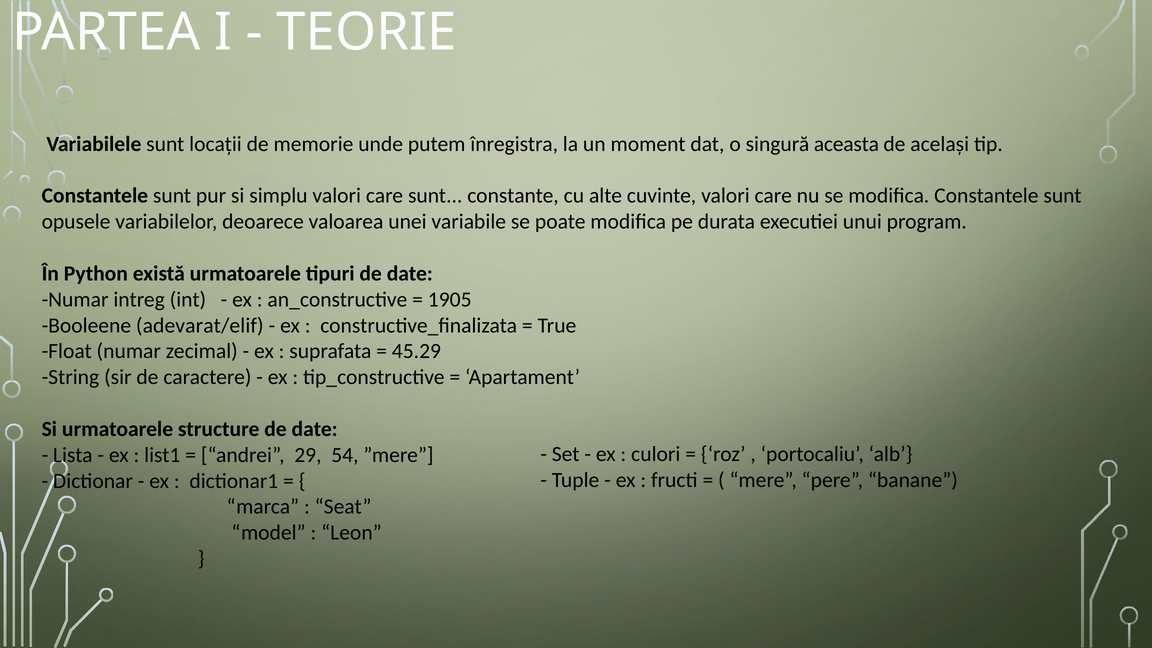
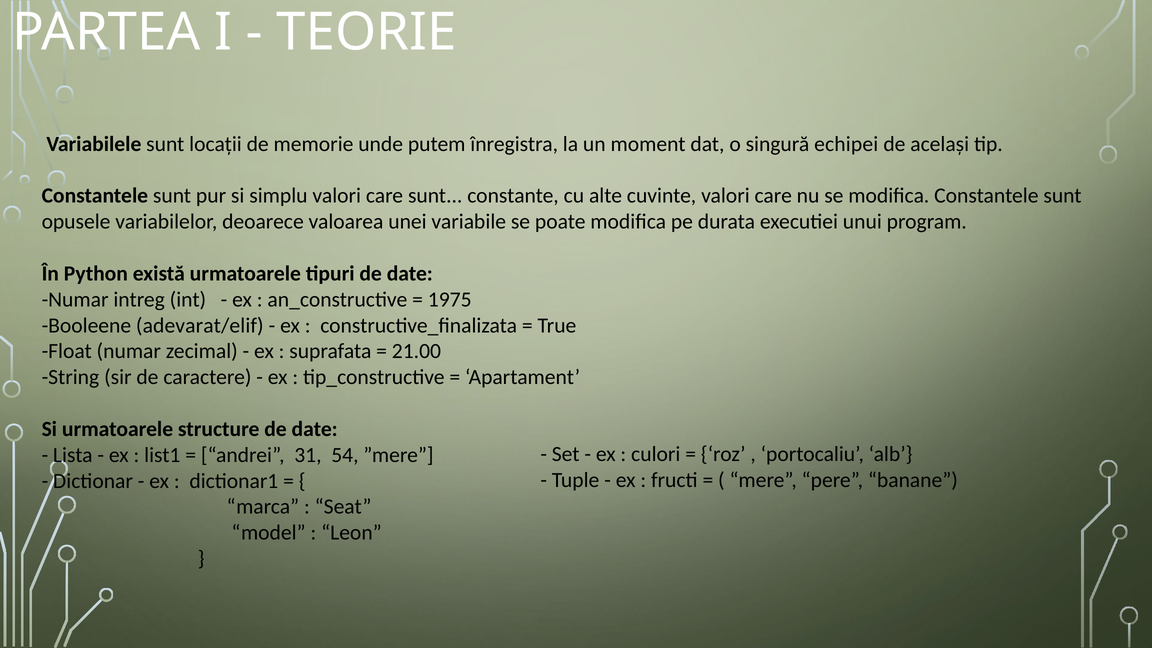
aceasta: aceasta -> echipei
1905: 1905 -> 1975
45.29: 45.29 -> 21.00
29: 29 -> 31
